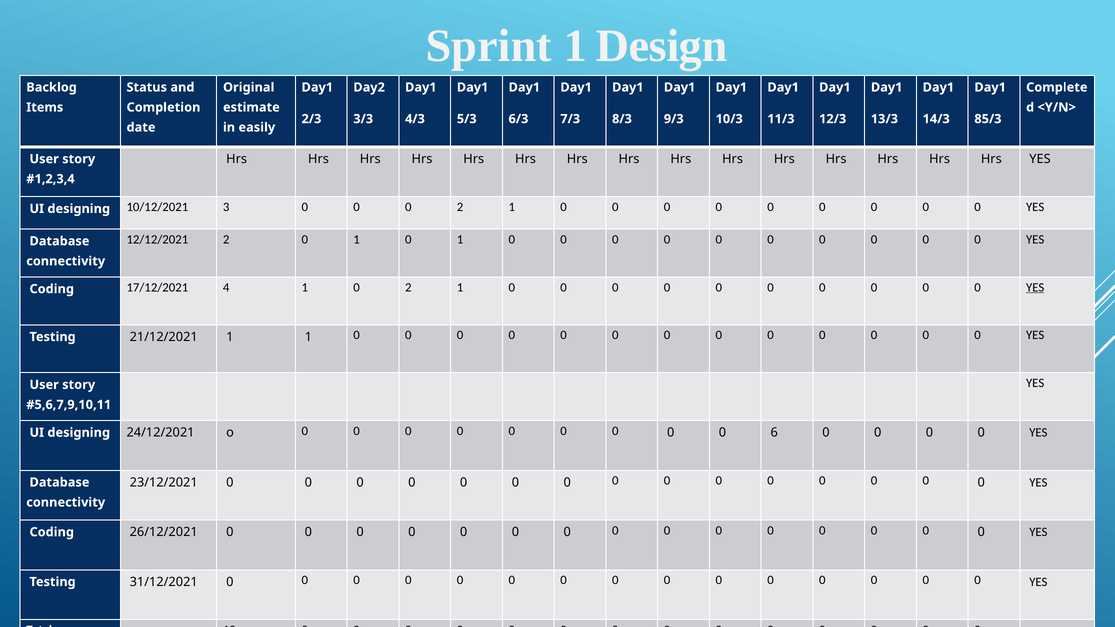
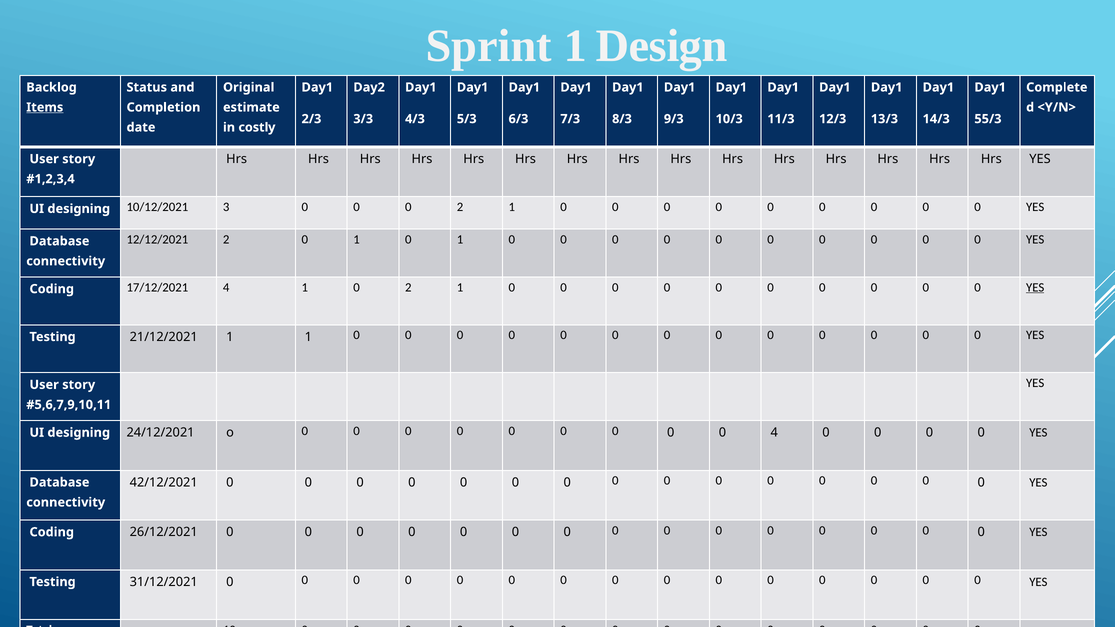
Items underline: none -> present
85/3: 85/3 -> 55/3
easily: easily -> costly
0 6: 6 -> 4
23/12/2021: 23/12/2021 -> 42/12/2021
